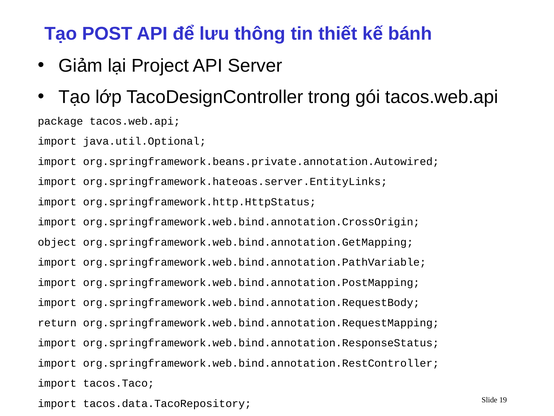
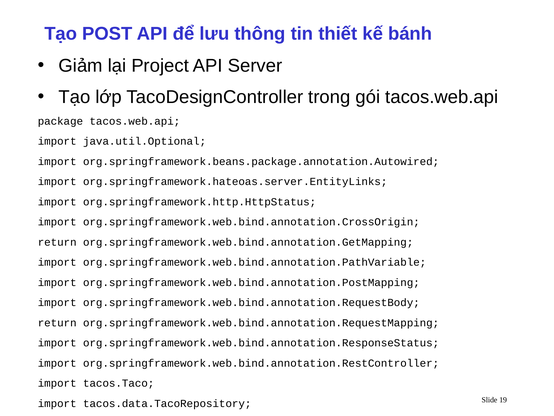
org.springframework.beans.private.annotation.Autowired: org.springframework.beans.private.annotation.Autowired -> org.springframework.beans.package.annotation.Autowired
object at (57, 242): object -> return
